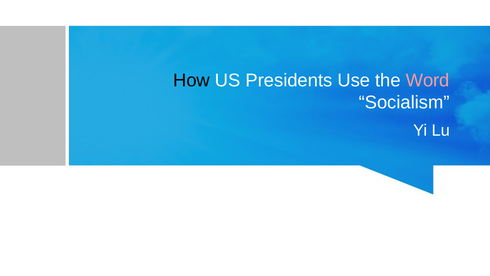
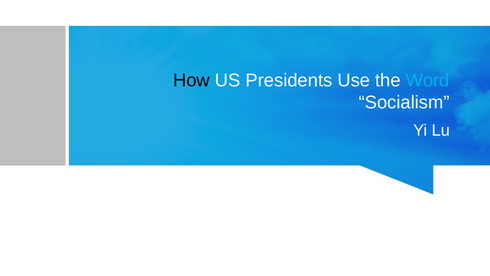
Word colour: pink -> light blue
